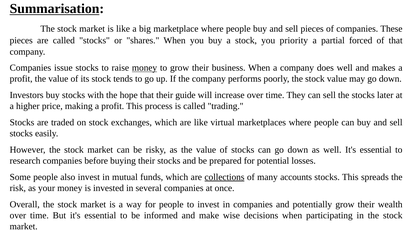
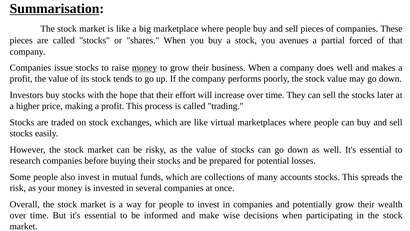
priority: priority -> avenues
guide: guide -> effort
collections underline: present -> none
